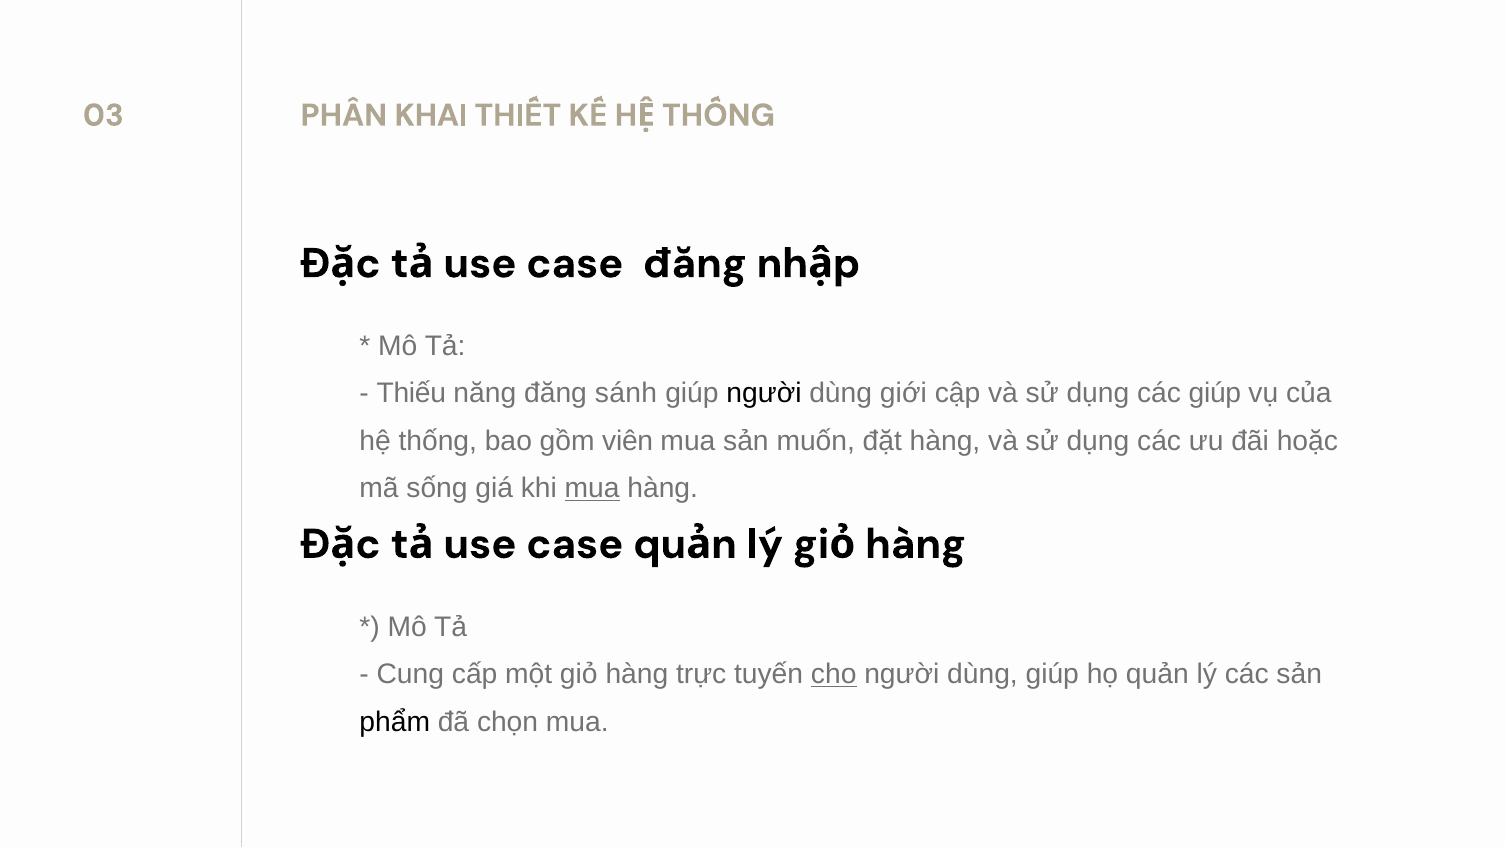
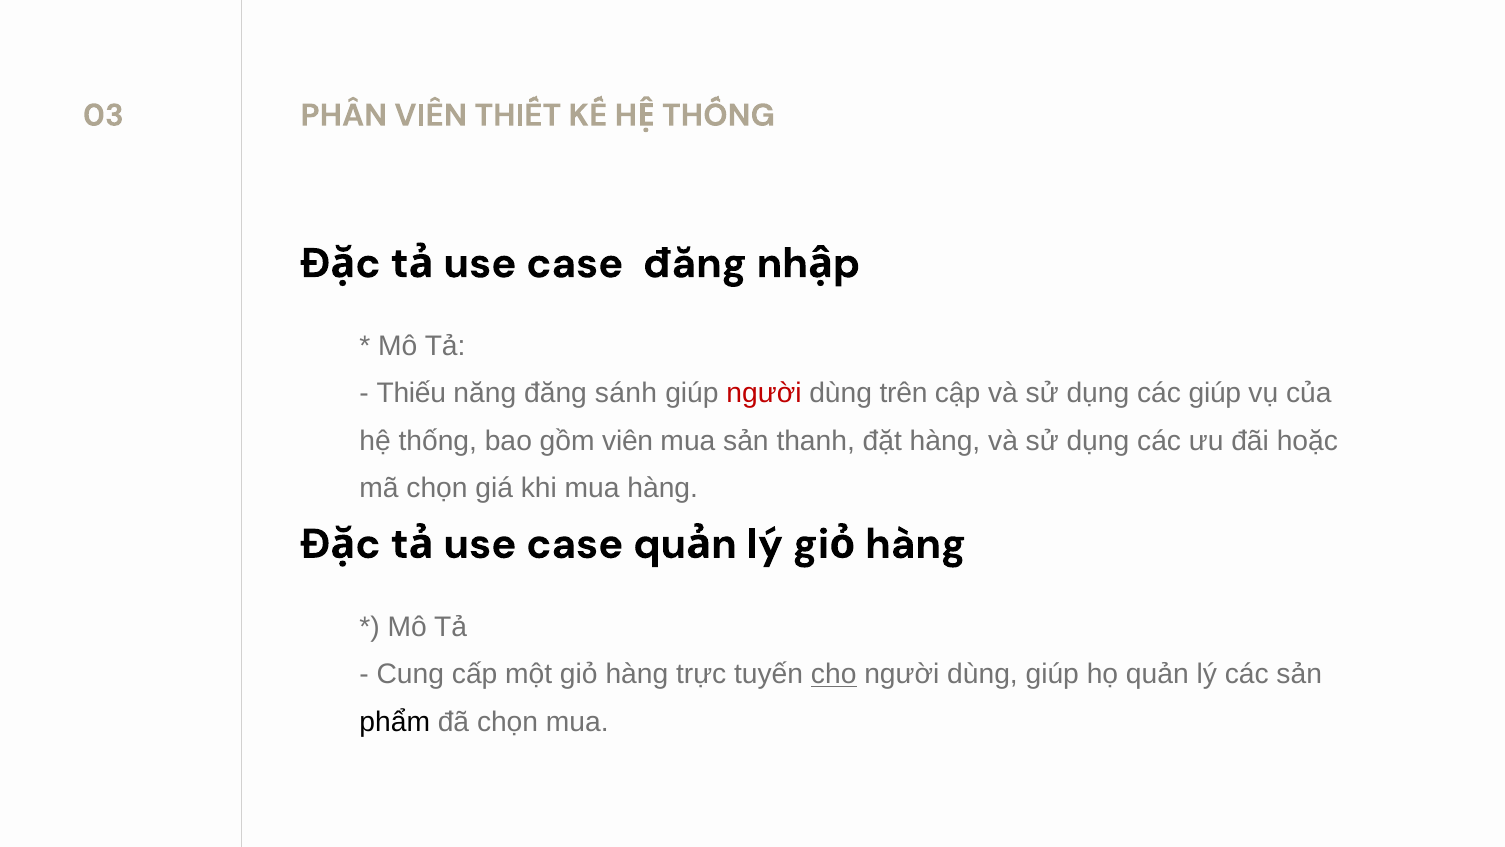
KHAI at (431, 115): KHAI -> VIÊN
người at (764, 393) colour: black -> red
giới: giới -> trên
muốn: muốn -> thanh
mã sống: sống -> chọn
mua at (592, 488) underline: present -> none
